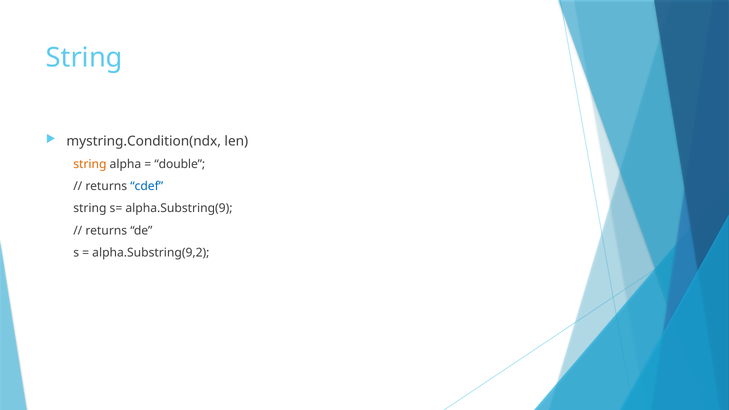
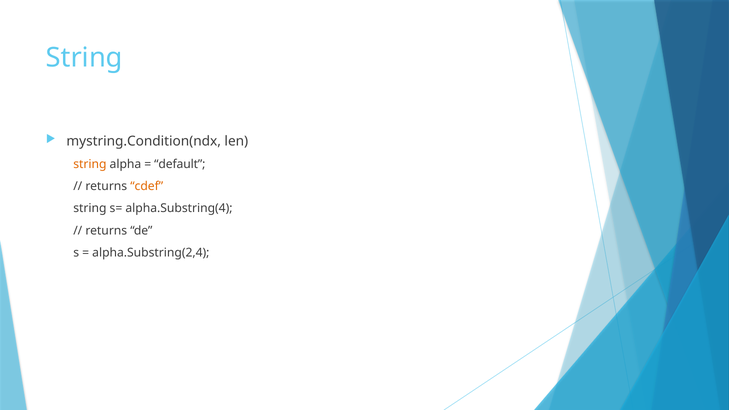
double: double -> default
cdef colour: blue -> orange
alpha.Substring(9: alpha.Substring(9 -> alpha.Substring(4
alpha.Substring(9,2: alpha.Substring(9,2 -> alpha.Substring(2,4
